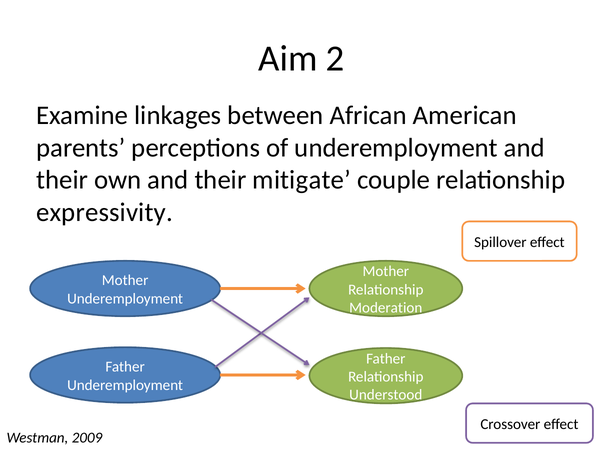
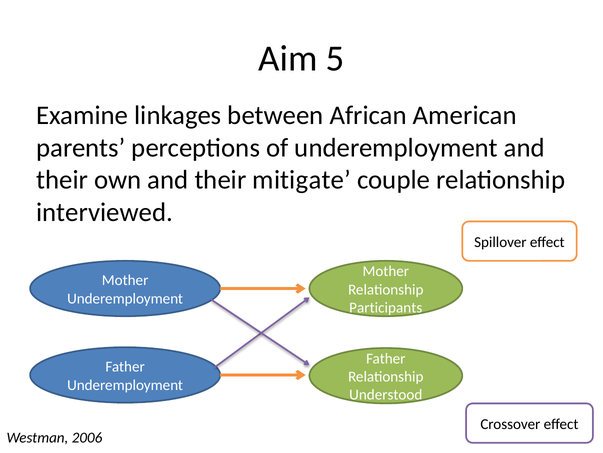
2: 2 -> 5
expressivity: expressivity -> interviewed
Moderation: Moderation -> Participants
2009: 2009 -> 2006
